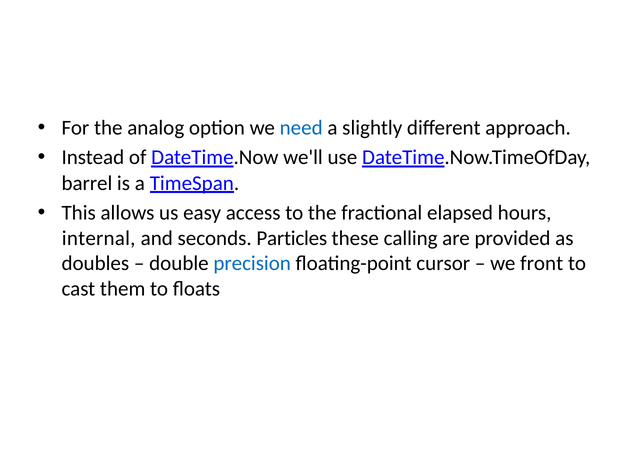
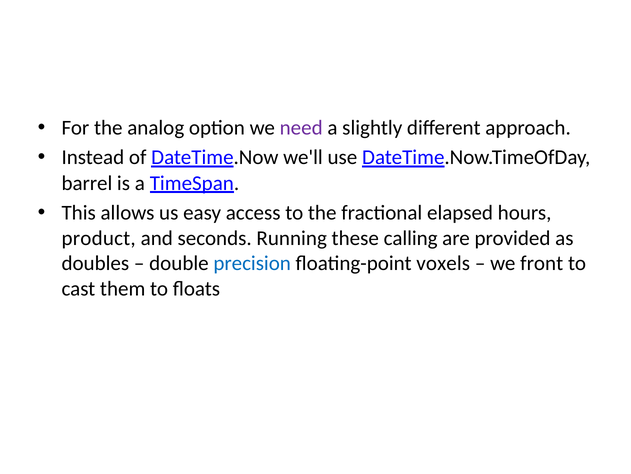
need colour: blue -> purple
internal: internal -> product
Particles: Particles -> Running
cursor: cursor -> voxels
